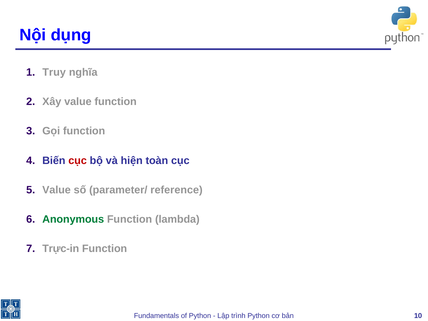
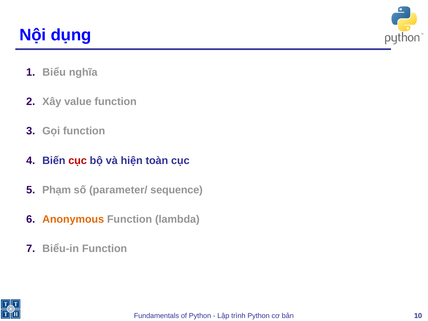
Truy: Truy -> Biểu
Value at (57, 190): Value -> Phạm
reference: reference -> sequence
Anonymous colour: green -> orange
Trực-in: Trực-in -> Biểu-in
